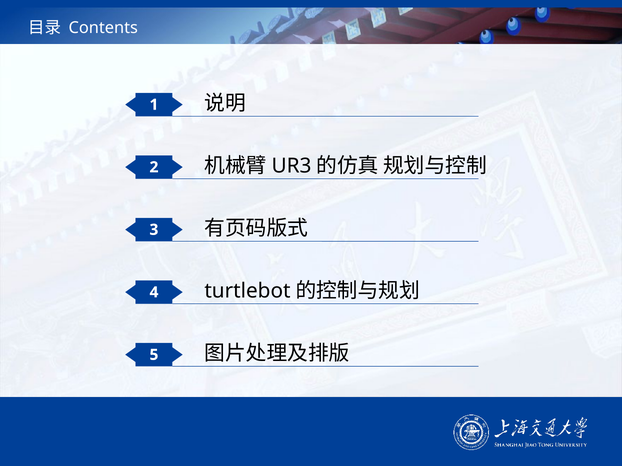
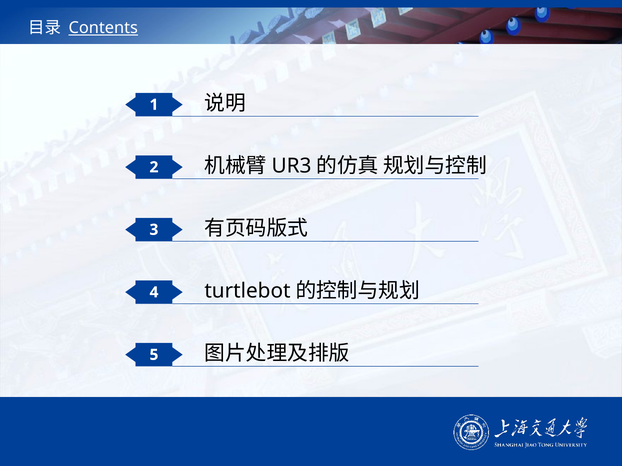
Contents underline: none -> present
